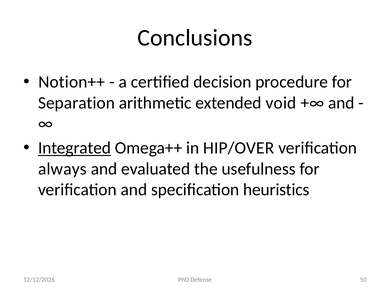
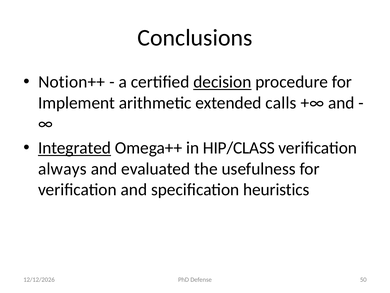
decision underline: none -> present
Separation: Separation -> Implement
void: void -> calls
HIP/OVER: HIP/OVER -> HIP/CLASS
